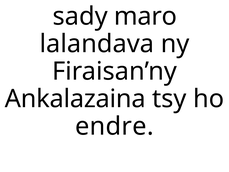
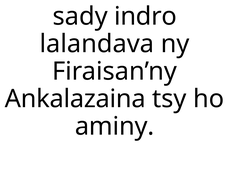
maro: maro -> indro
endre: endre -> aminy
